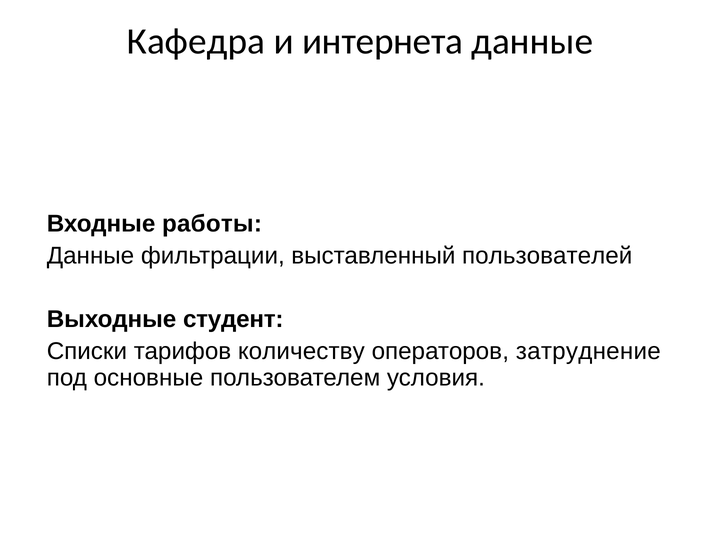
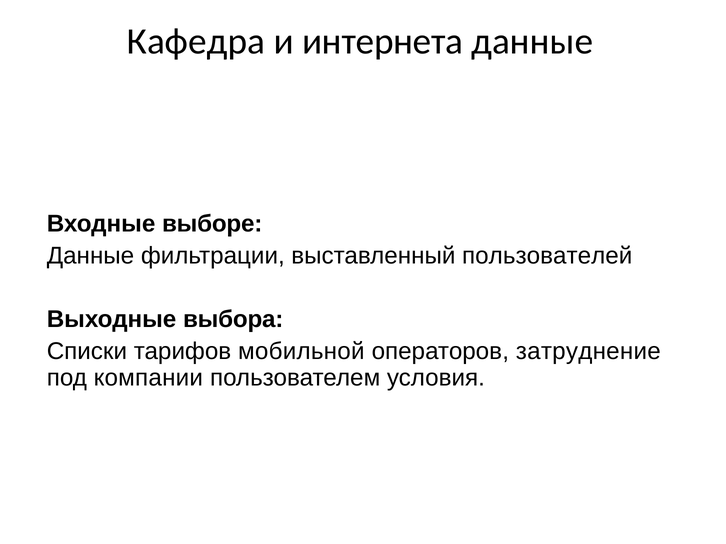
работы: работы -> выборе
студент: студент -> выбора
количеству: количеству -> мобильной
основные: основные -> компании
